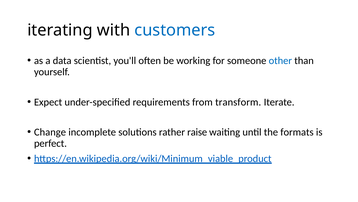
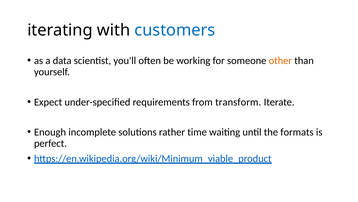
other colour: blue -> orange
Change: Change -> Enough
raise: raise -> time
